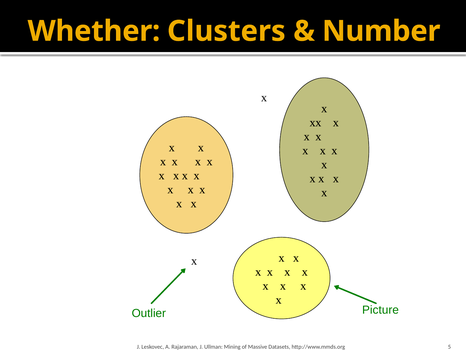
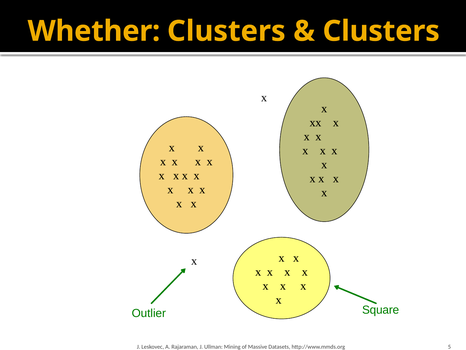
Number at (381, 31): Number -> Clusters
Picture: Picture -> Square
